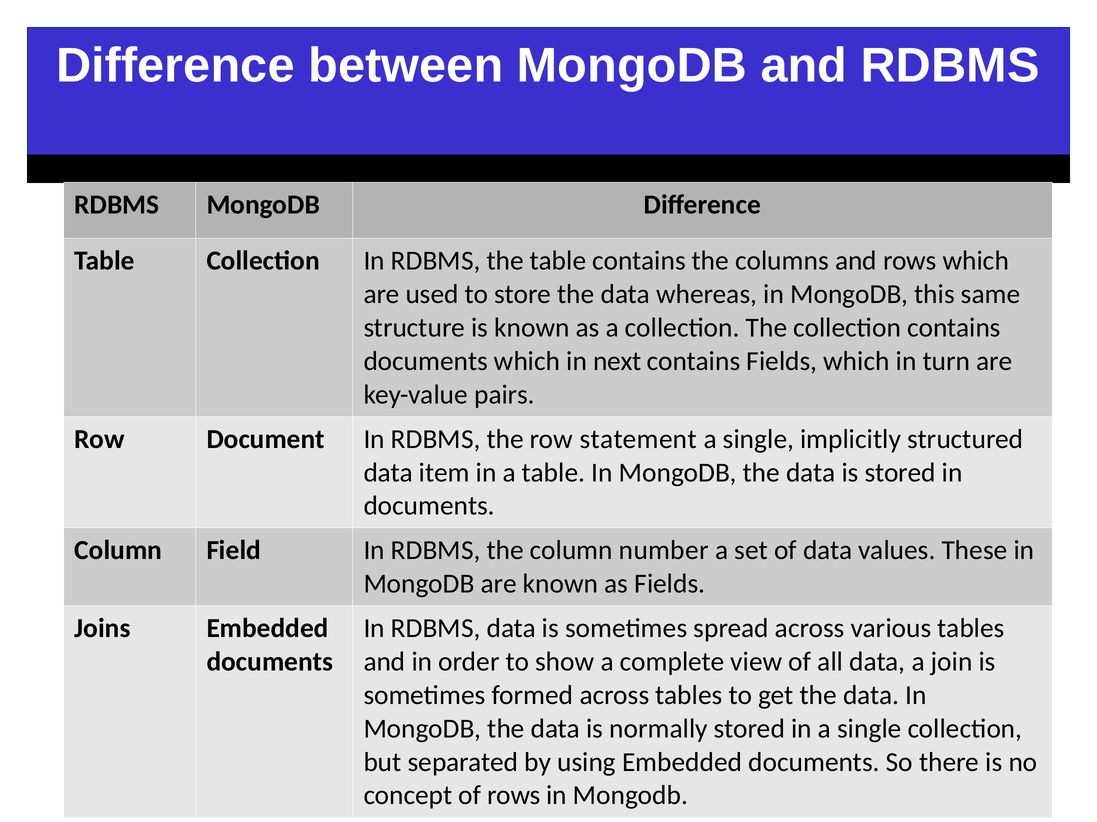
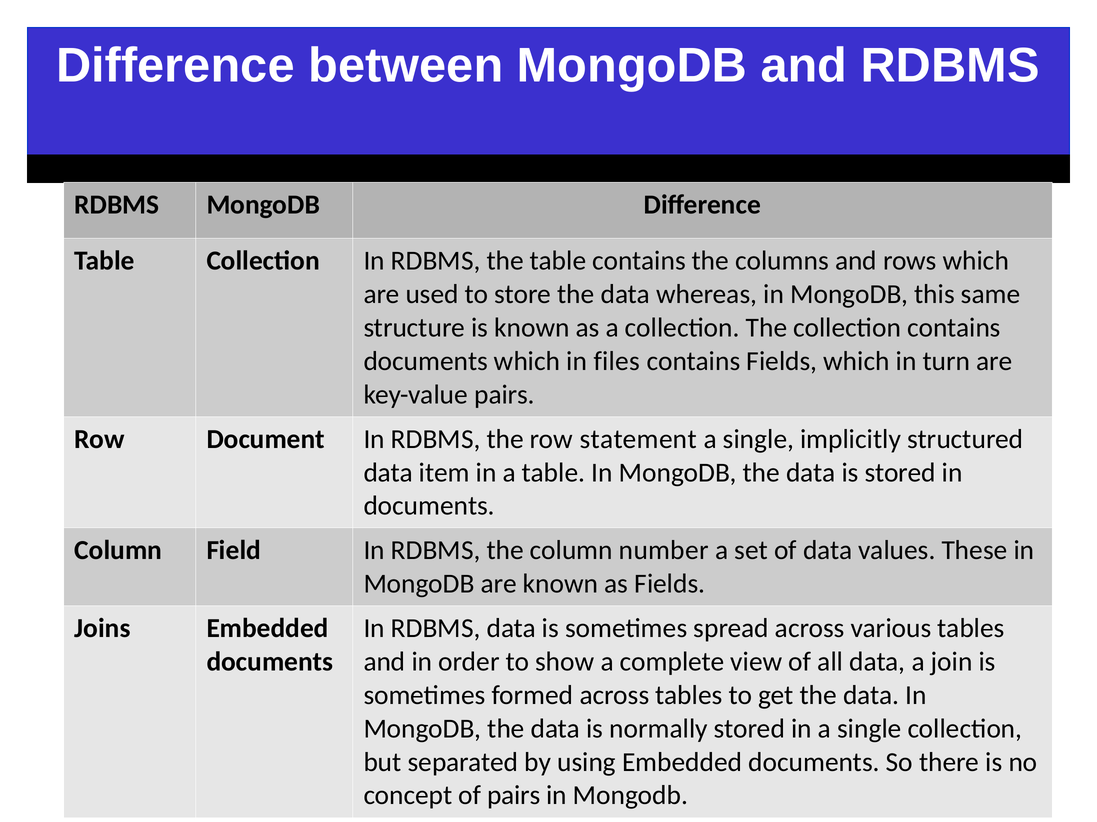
next: next -> files
of rows: rows -> pairs
